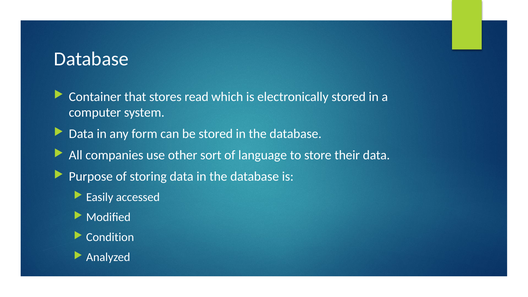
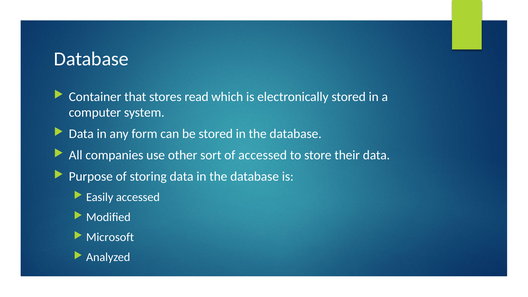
of language: language -> accessed
Condition: Condition -> Microsoft
